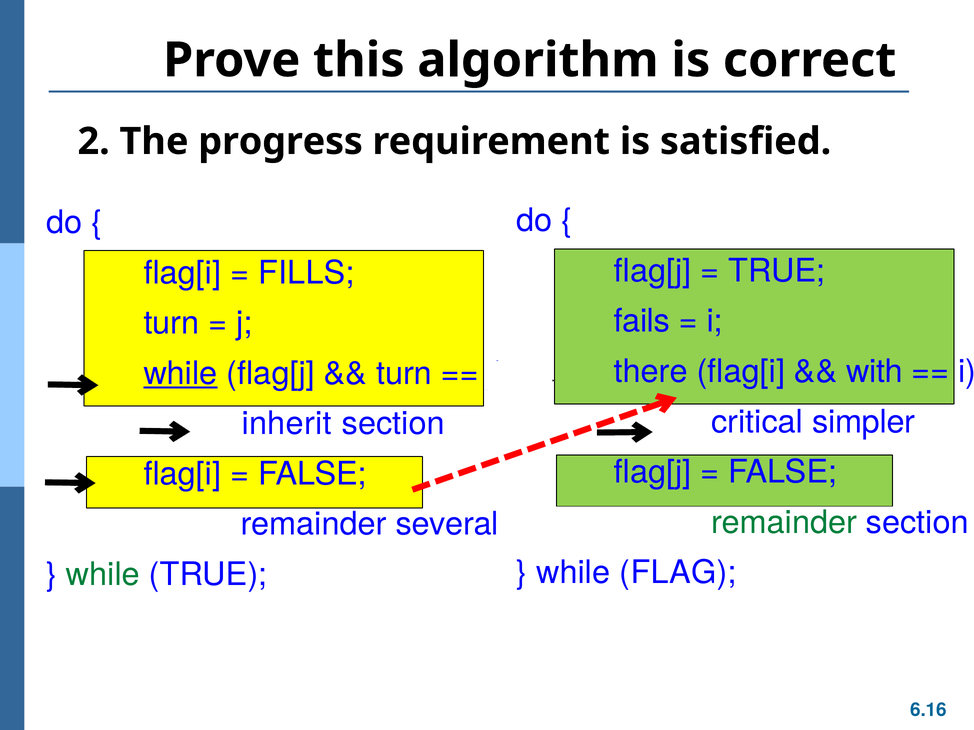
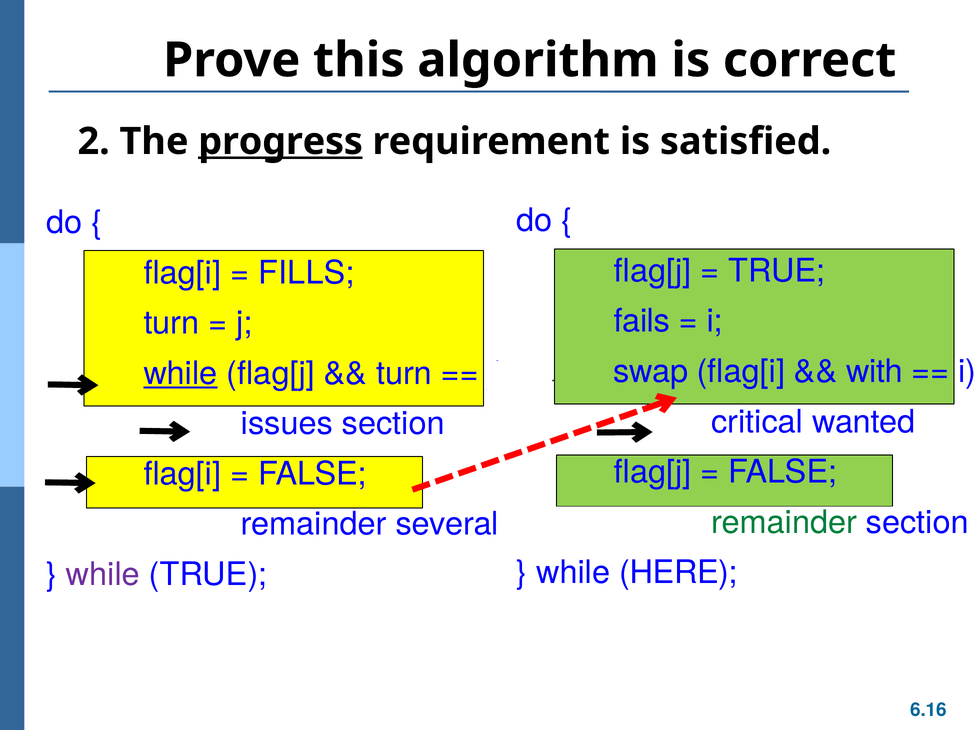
progress underline: none -> present
there: there -> swap
simpler: simpler -> wanted
inherit: inherit -> issues
FLAG: FLAG -> HERE
while at (103, 575) colour: green -> purple
